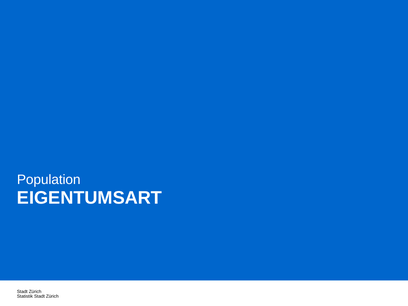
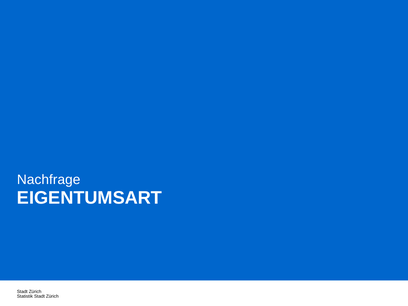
Population: Population -> Nachfrage
